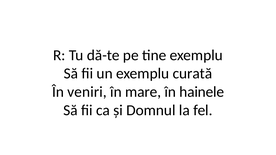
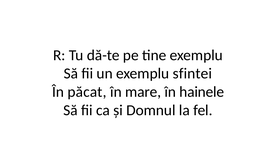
curată: curată -> sfintei
veniri: veniri -> păcat
